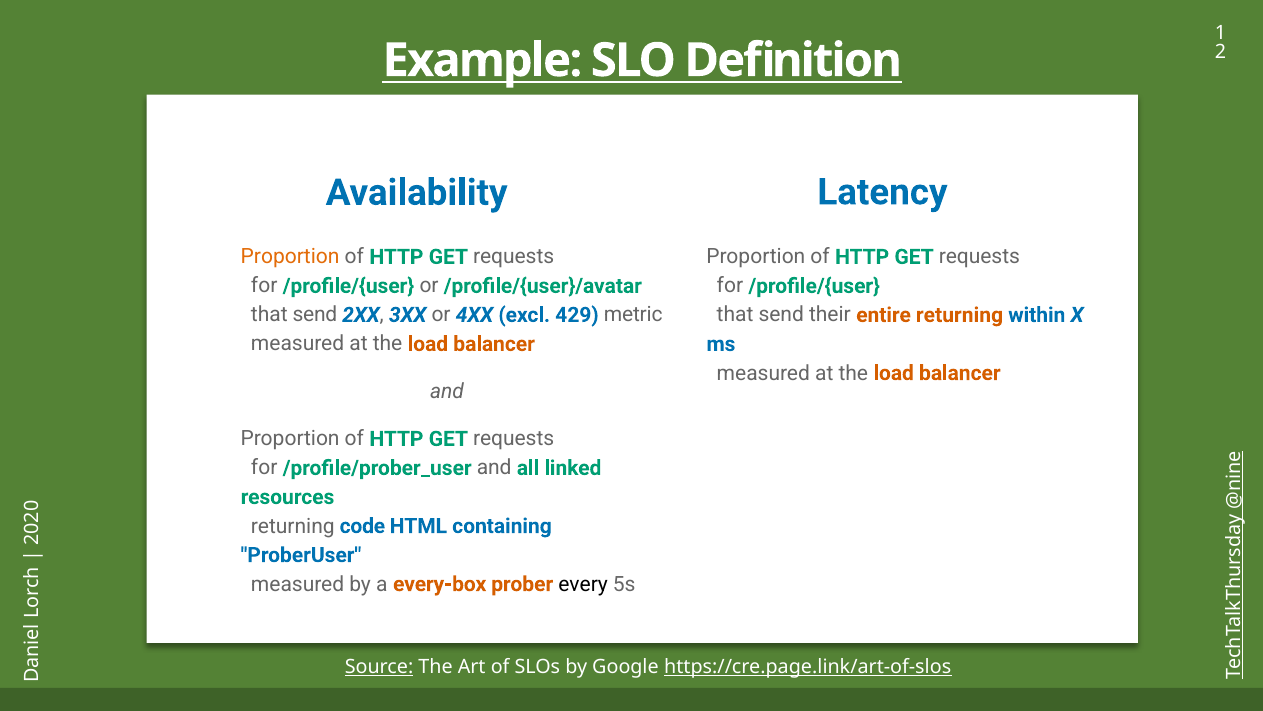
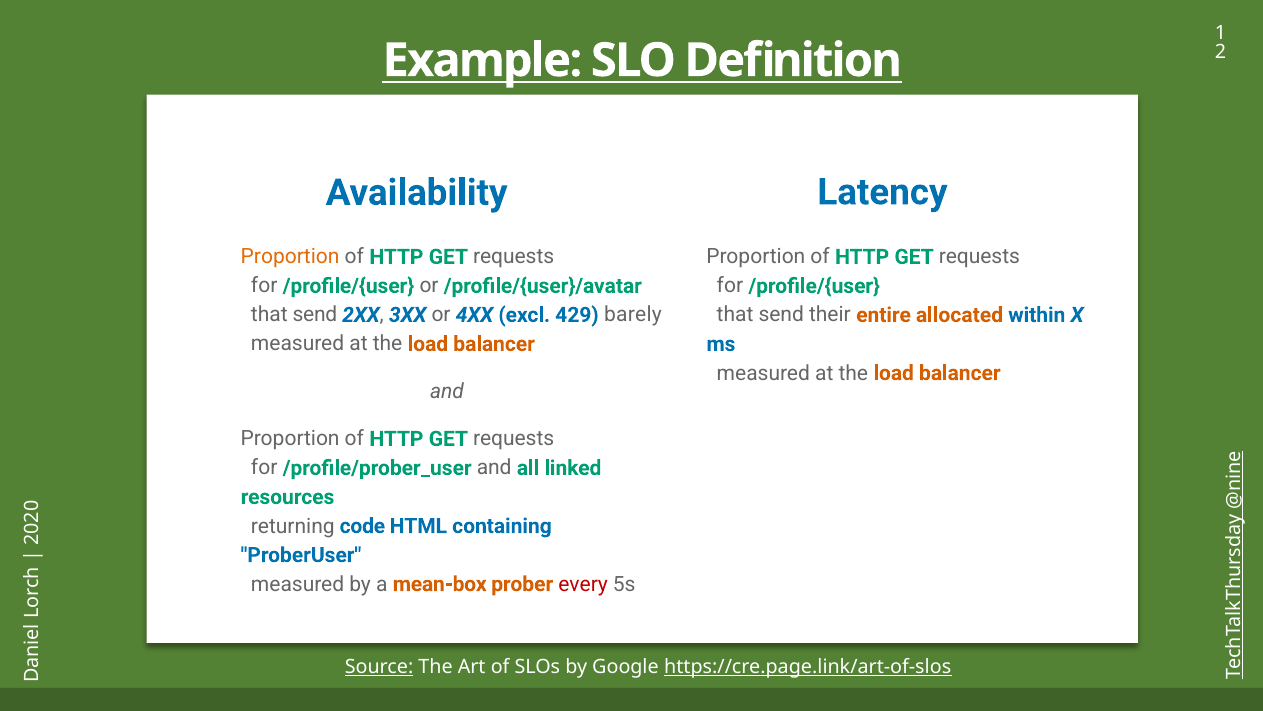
metric: metric -> barely
entire returning: returning -> allocated
every-box: every-box -> mean-box
every colour: black -> red
